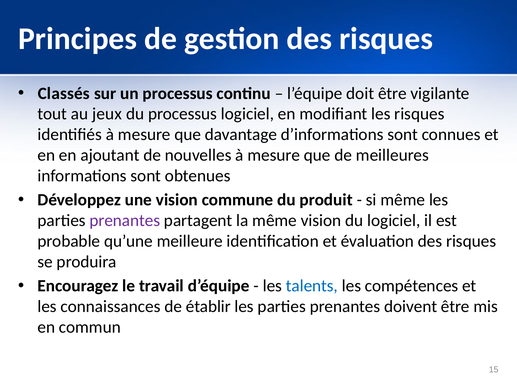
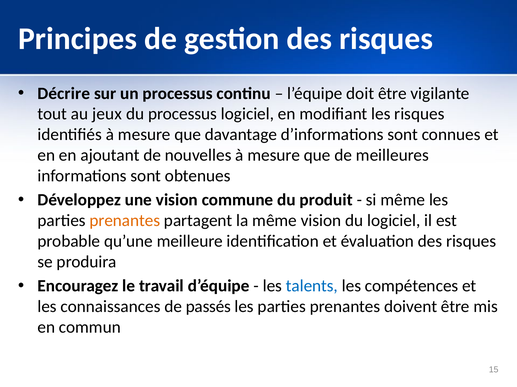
Classés: Classés -> Décrire
prenantes at (125, 221) colour: purple -> orange
établir: établir -> passés
